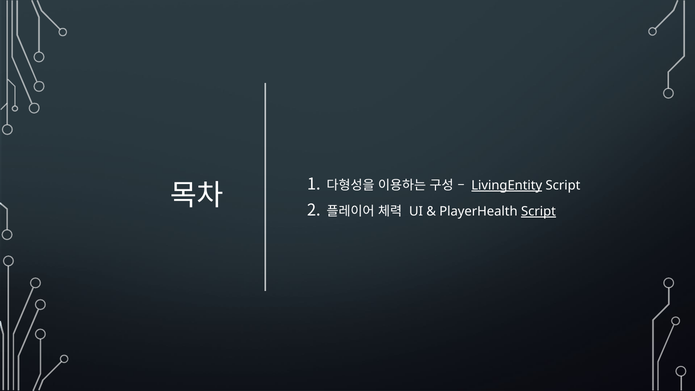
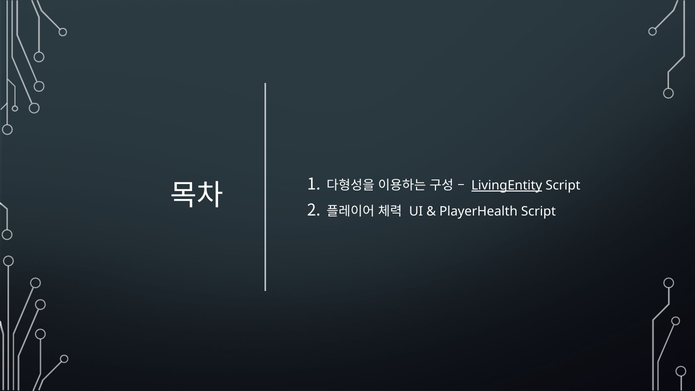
Script at (538, 211) underline: present -> none
